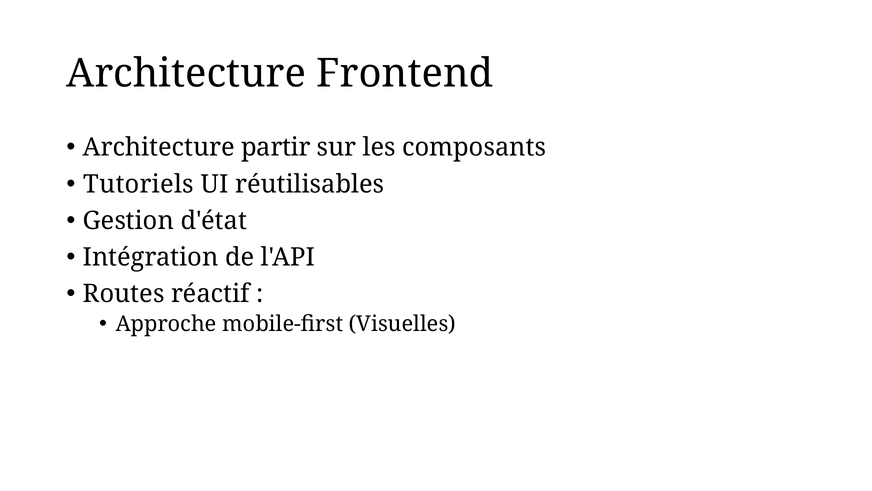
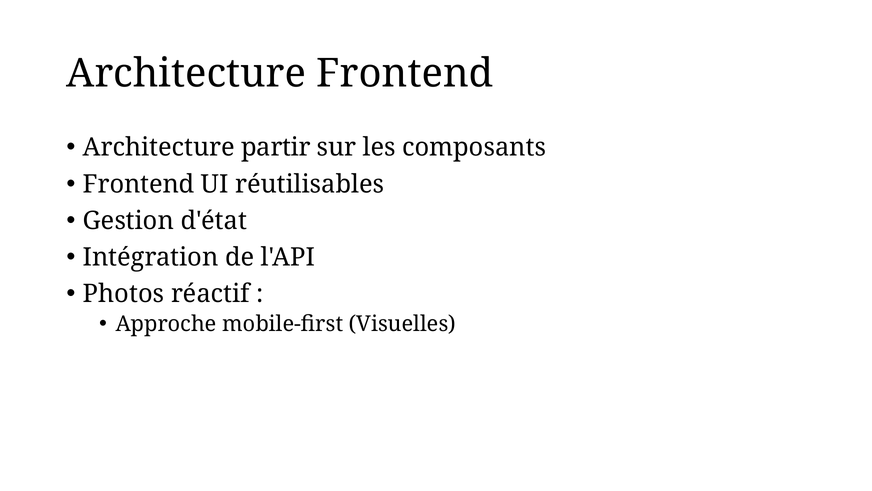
Tutoriels at (139, 184): Tutoriels -> Frontend
Routes: Routes -> Photos
